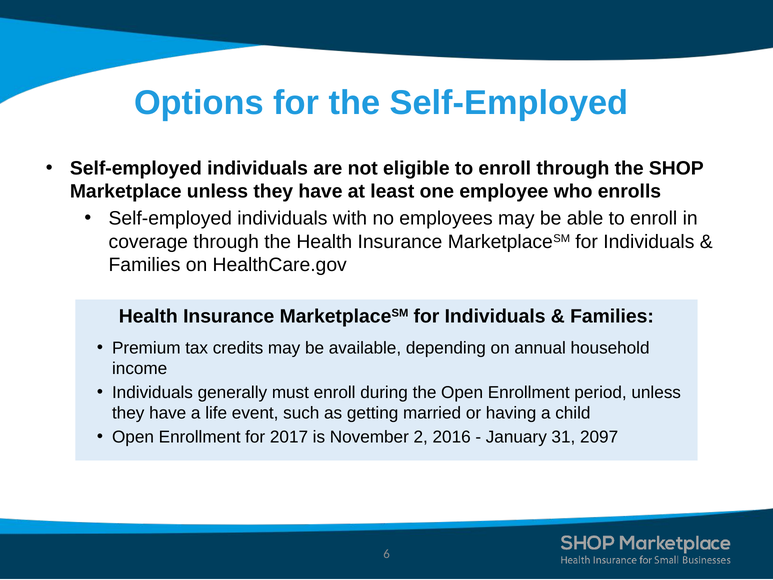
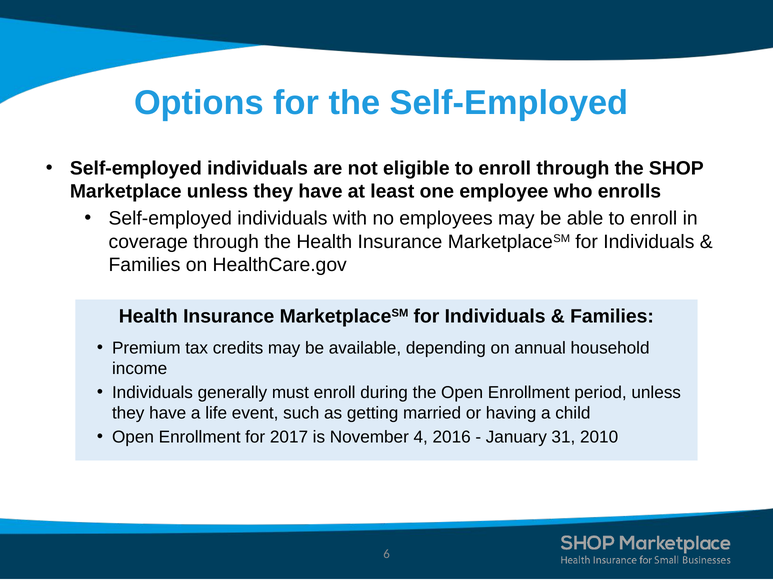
2: 2 -> 4
2097: 2097 -> 2010
